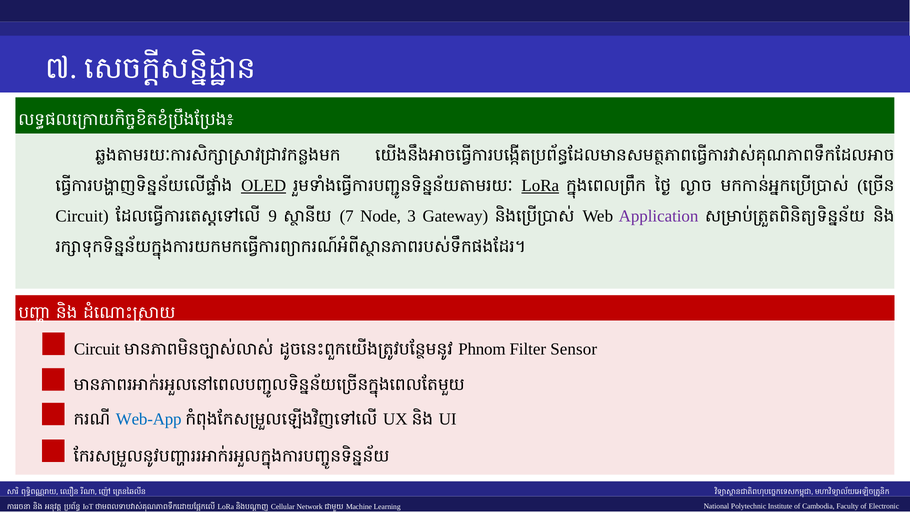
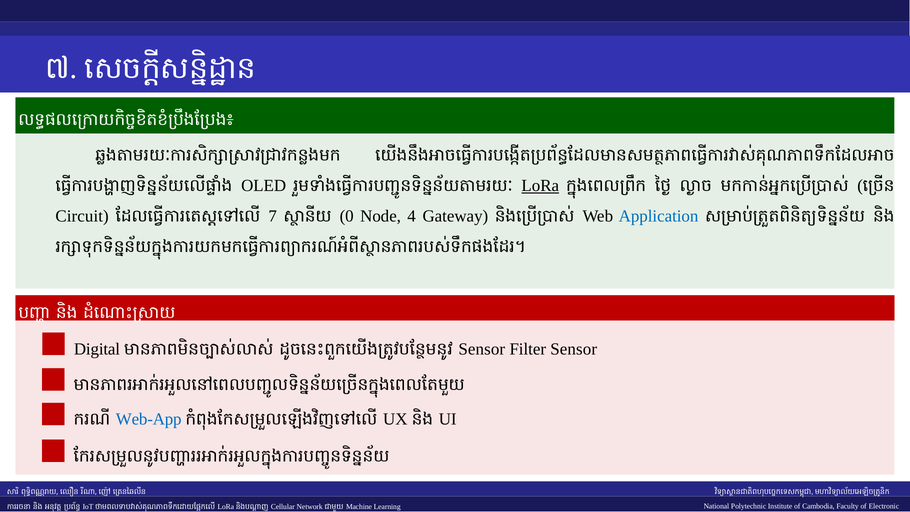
OLED underline: present -> none
9 at (273, 216): 9 -> 7
7 at (347, 216): 7 -> 0
3: 3 -> 4
Application colour: purple -> blue
Circuit at (97, 349): Circuit -> Digital
Phnom at (482, 349): Phnom -> Sensor
